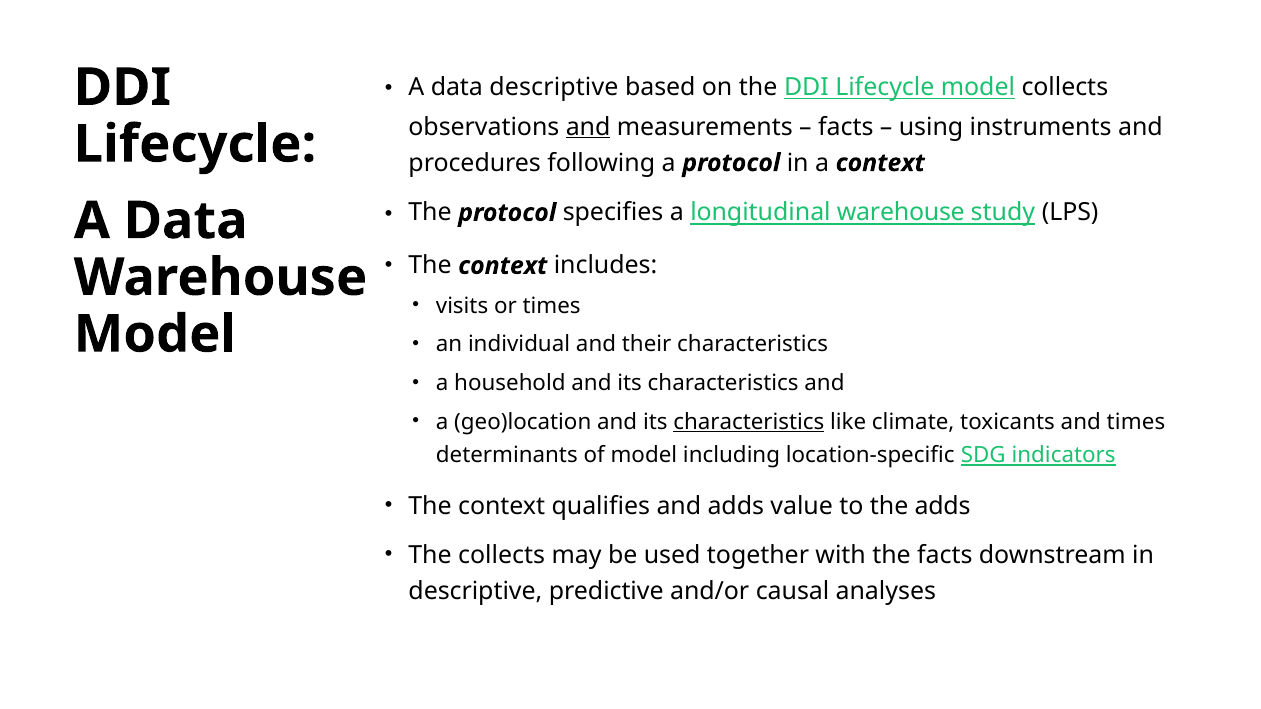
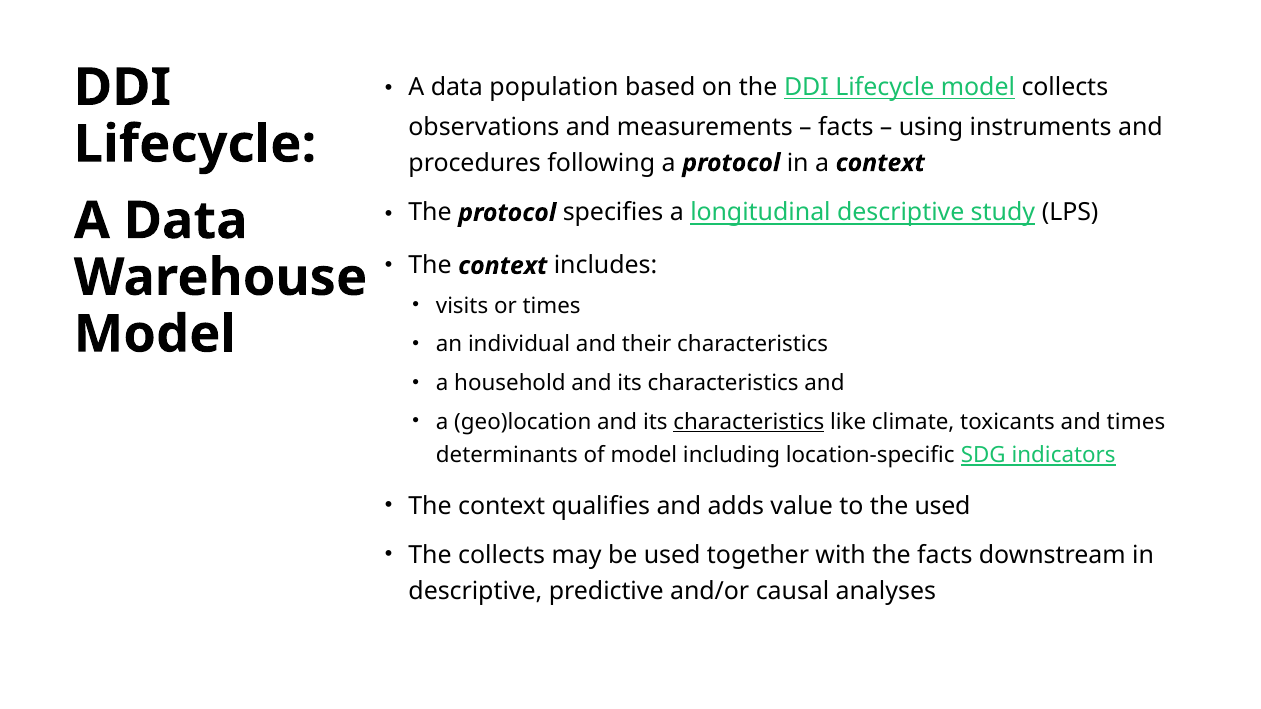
data descriptive: descriptive -> population
and at (588, 127) underline: present -> none
longitudinal warehouse: warehouse -> descriptive
the adds: adds -> used
